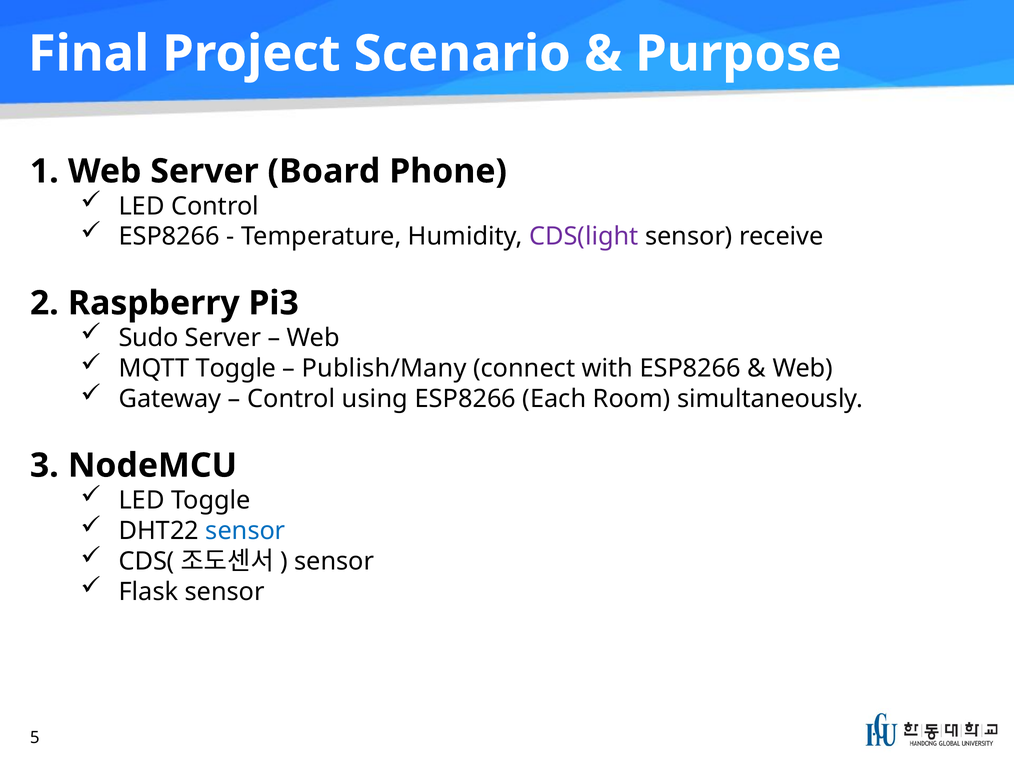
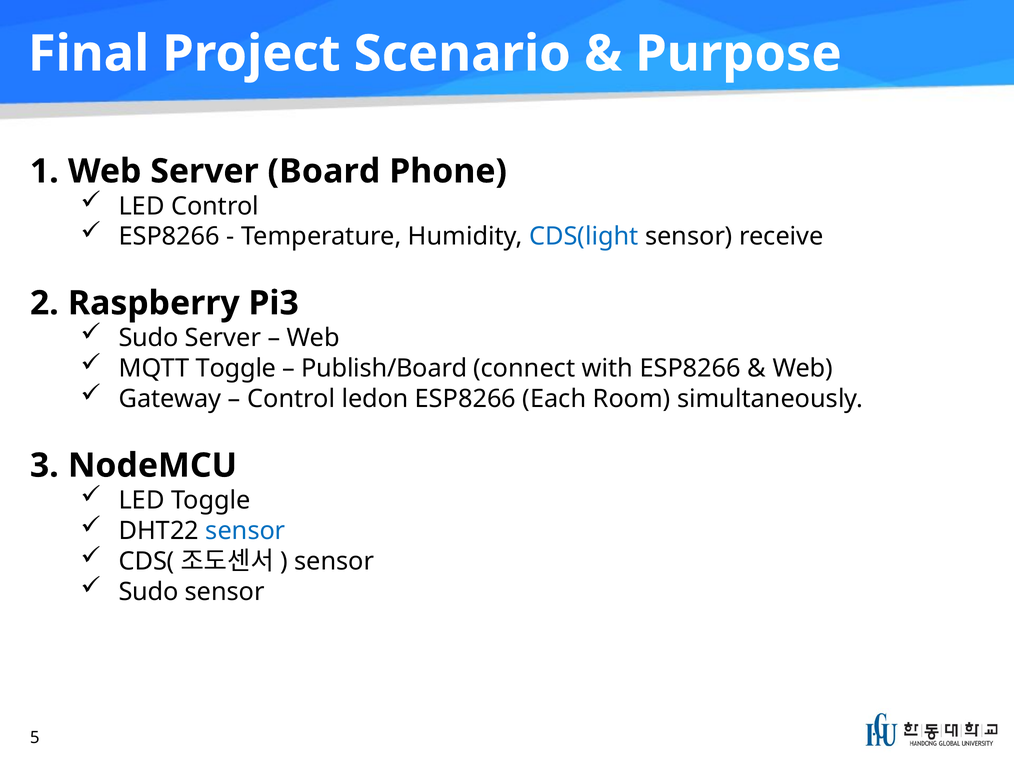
CDS(light colour: purple -> blue
Publish/Many: Publish/Many -> Publish/Board
using: using -> ledon
Flask at (148, 591): Flask -> Sudo
